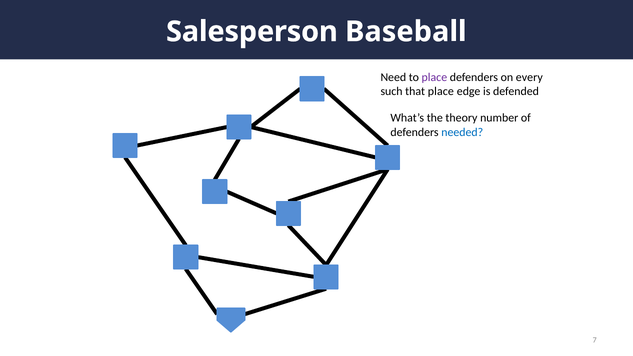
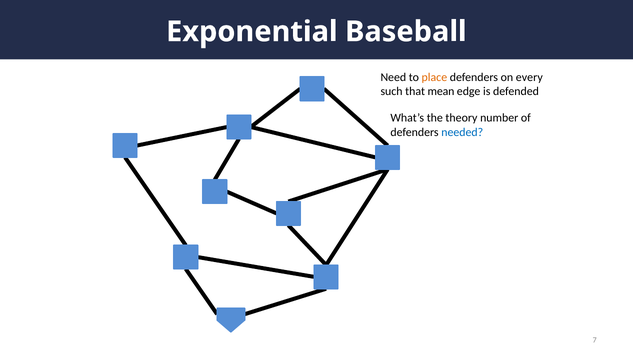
Salesperson: Salesperson -> Exponential
place at (434, 77) colour: purple -> orange
that place: place -> mean
